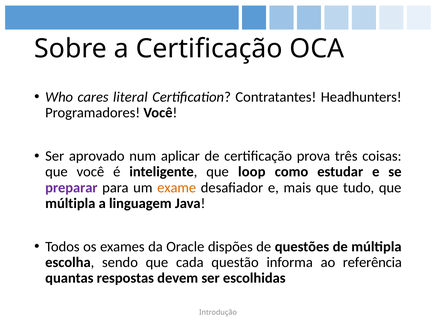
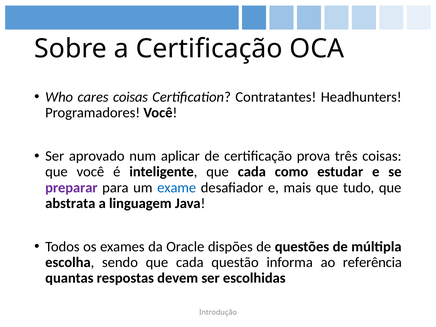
cares literal: literal -> coisas
inteligente que loop: loop -> cada
exame colour: orange -> blue
múltipla at (70, 203): múltipla -> abstrata
